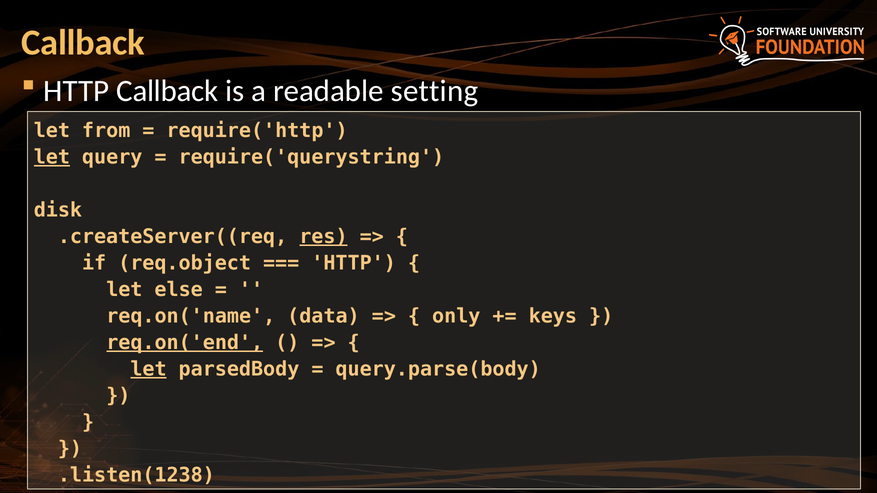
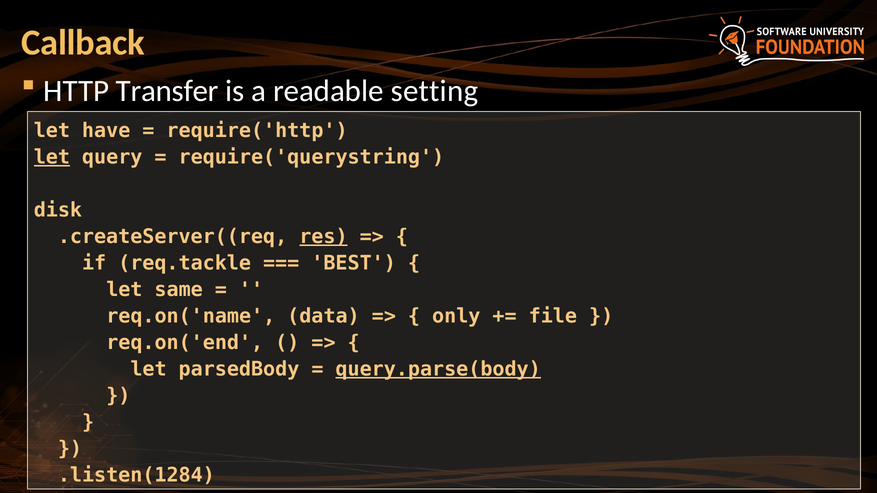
HTTP Callback: Callback -> Transfer
from: from -> have
req.object: req.object -> req.tackle
HTTP at (354, 263): HTTP -> BEST
else: else -> same
keys: keys -> file
req.on('end underline: present -> none
let at (149, 369) underline: present -> none
query.parse(body underline: none -> present
.listen(1238: .listen(1238 -> .listen(1284
